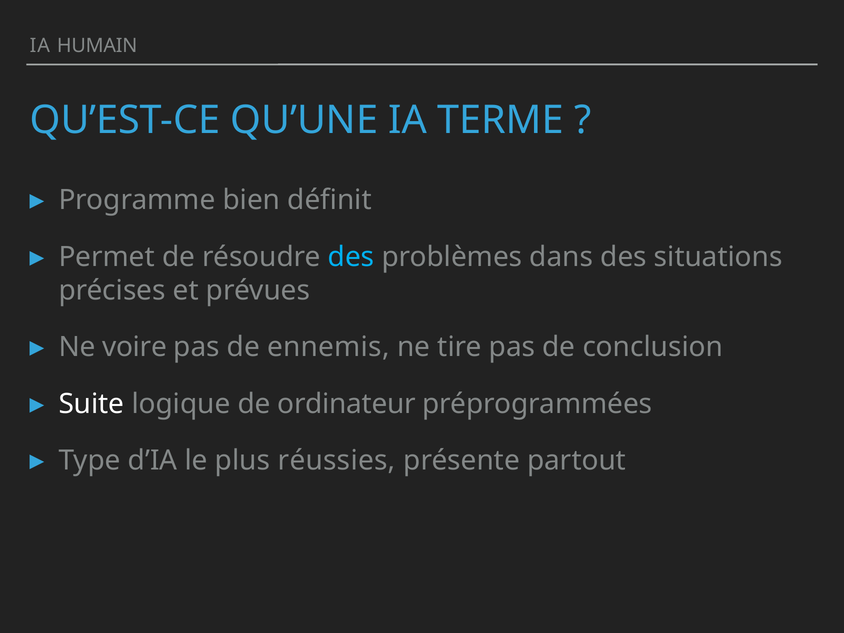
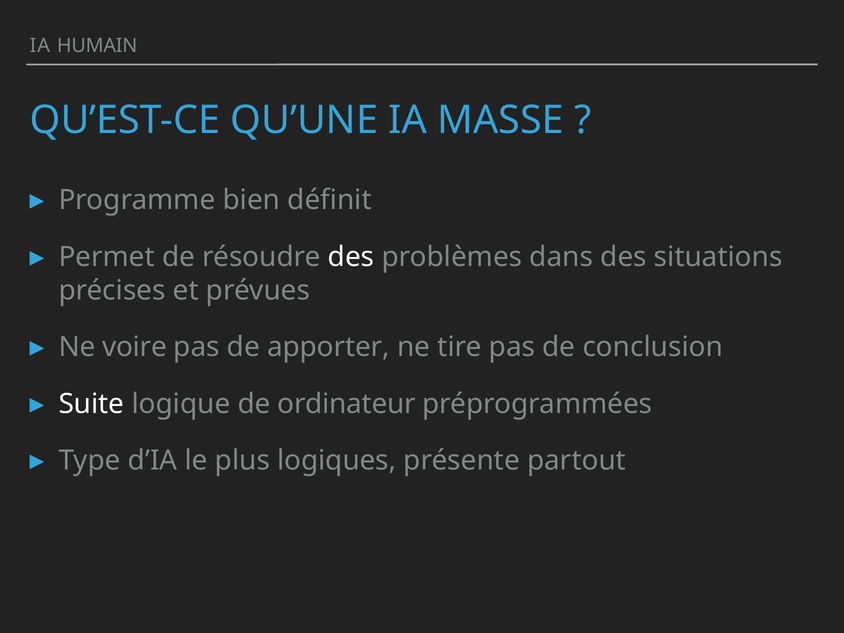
TERME: TERME -> MASSE
des at (351, 257) colour: light blue -> white
ennemis: ennemis -> apporter
réussies: réussies -> logiques
